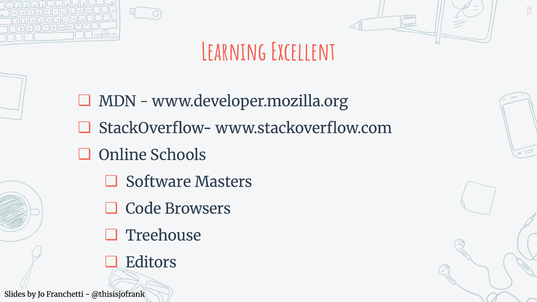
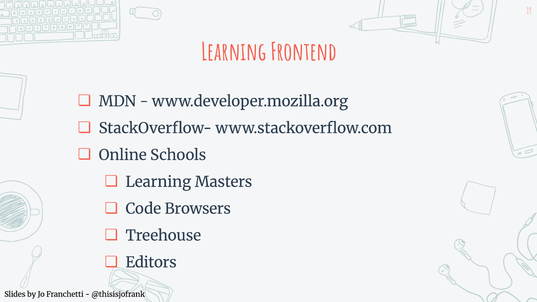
Excellent: Excellent -> Frontend
Software at (158, 182): Software -> Learning
